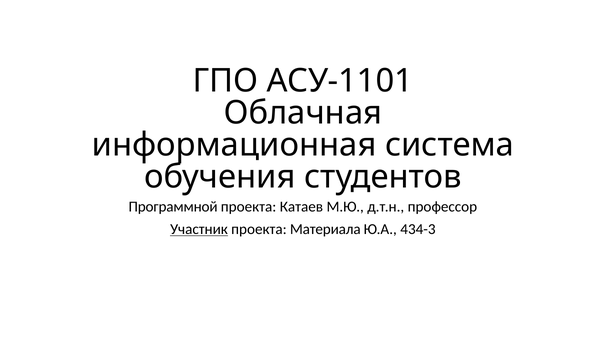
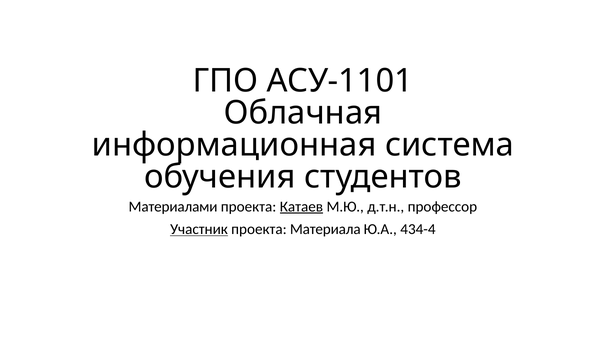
Программной: Программной -> Материалами
Катаев underline: none -> present
434-3: 434-3 -> 434-4
